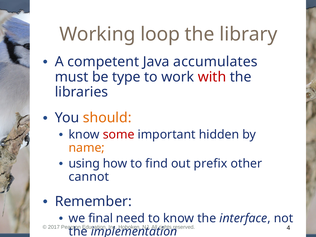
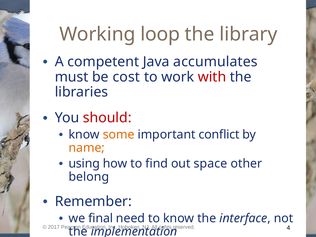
type: type -> cost
should colour: orange -> red
some colour: red -> orange
hidden: hidden -> conflict
prefix: prefix -> space
cannot: cannot -> belong
